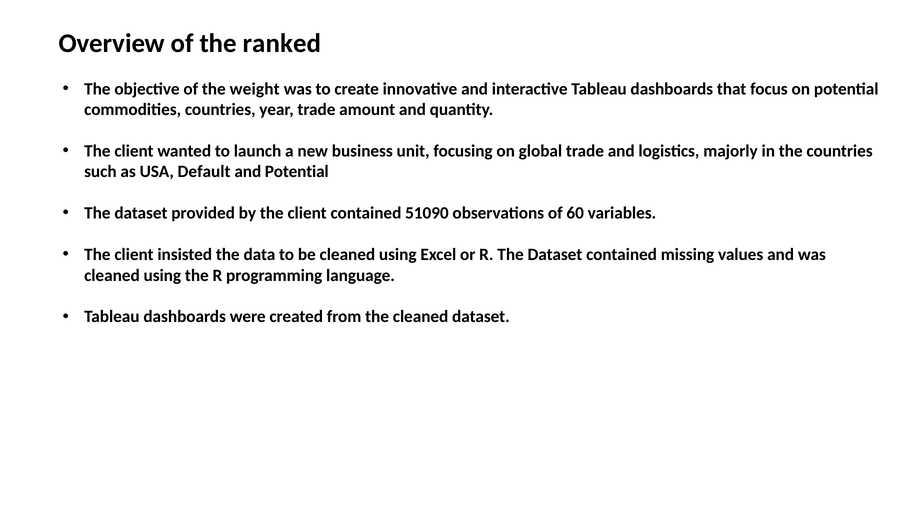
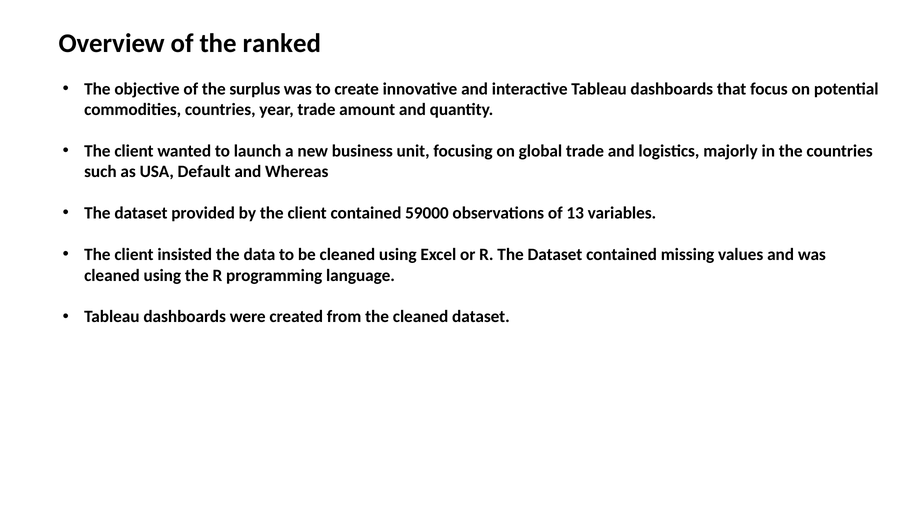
weight: weight -> surplus
and Potential: Potential -> Whereas
51090: 51090 -> 59000
60: 60 -> 13
